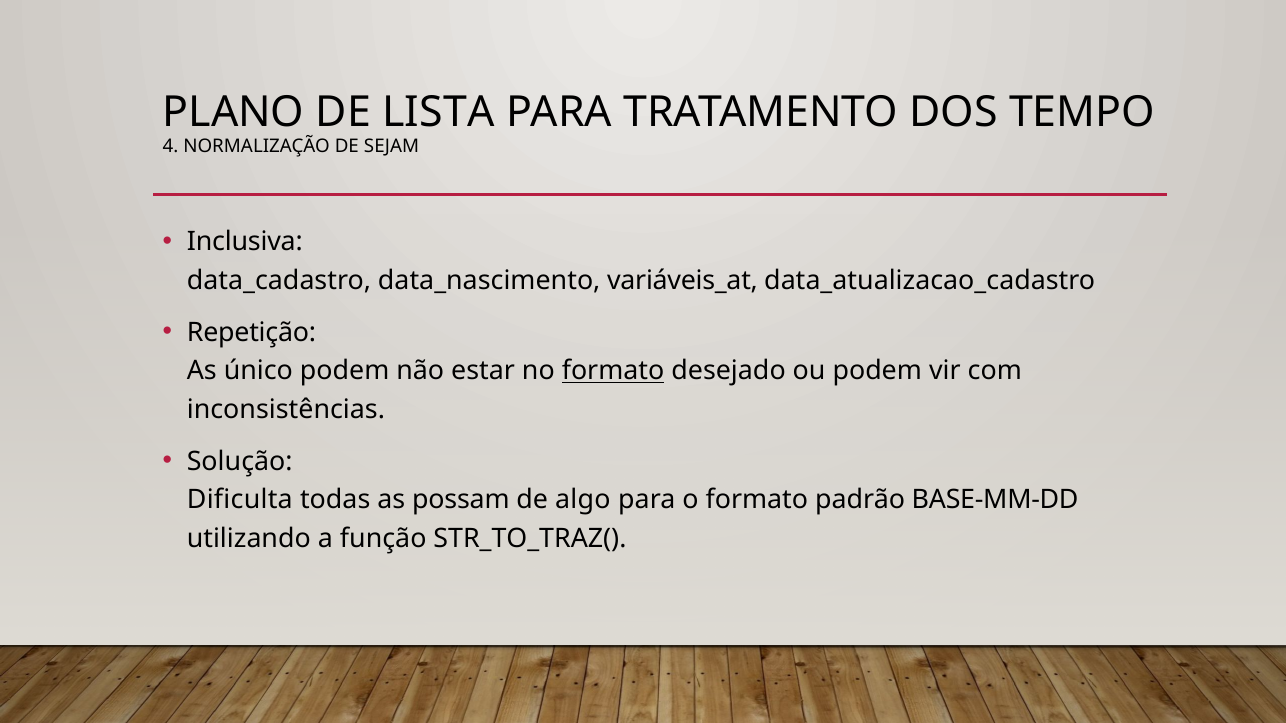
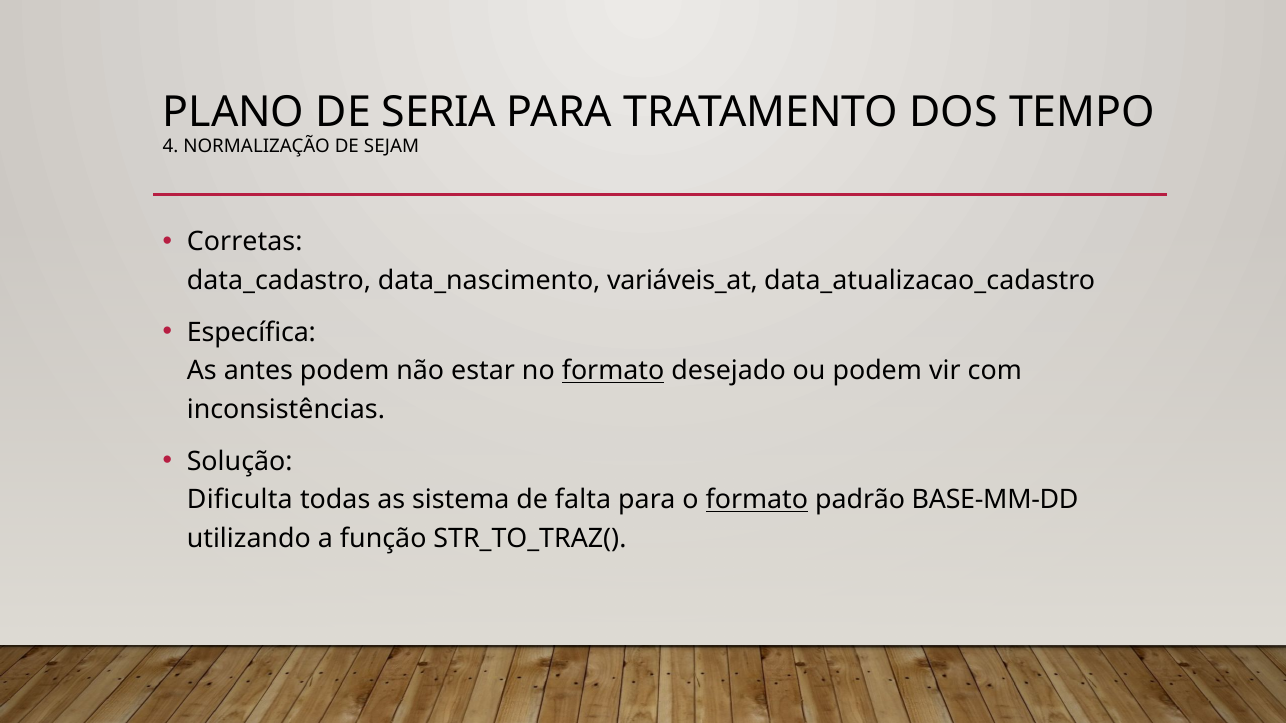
LISTA: LISTA -> SERIA
Inclusiva: Inclusiva -> Corretas
Repetição: Repetição -> Específica
único: único -> antes
possam: possam -> sistema
algo: algo -> falta
formato at (757, 500) underline: none -> present
